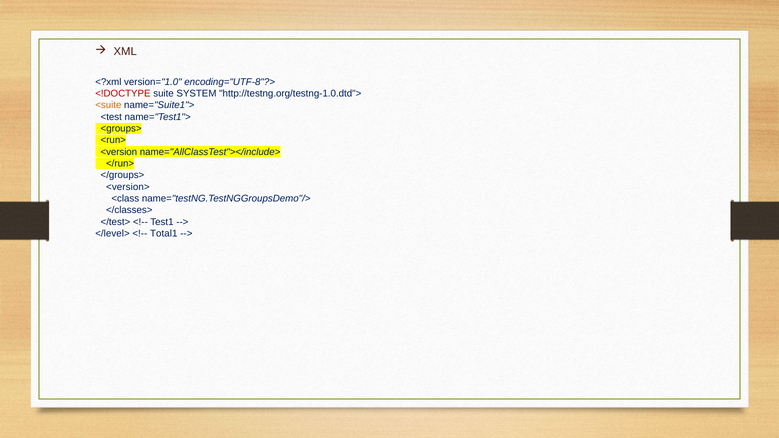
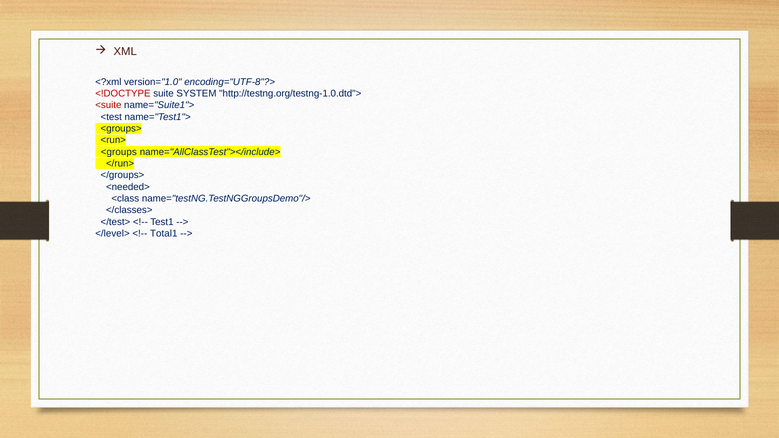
<suite colour: orange -> red
<version: <version -> <groups
<version>: <version> -> <needed>
